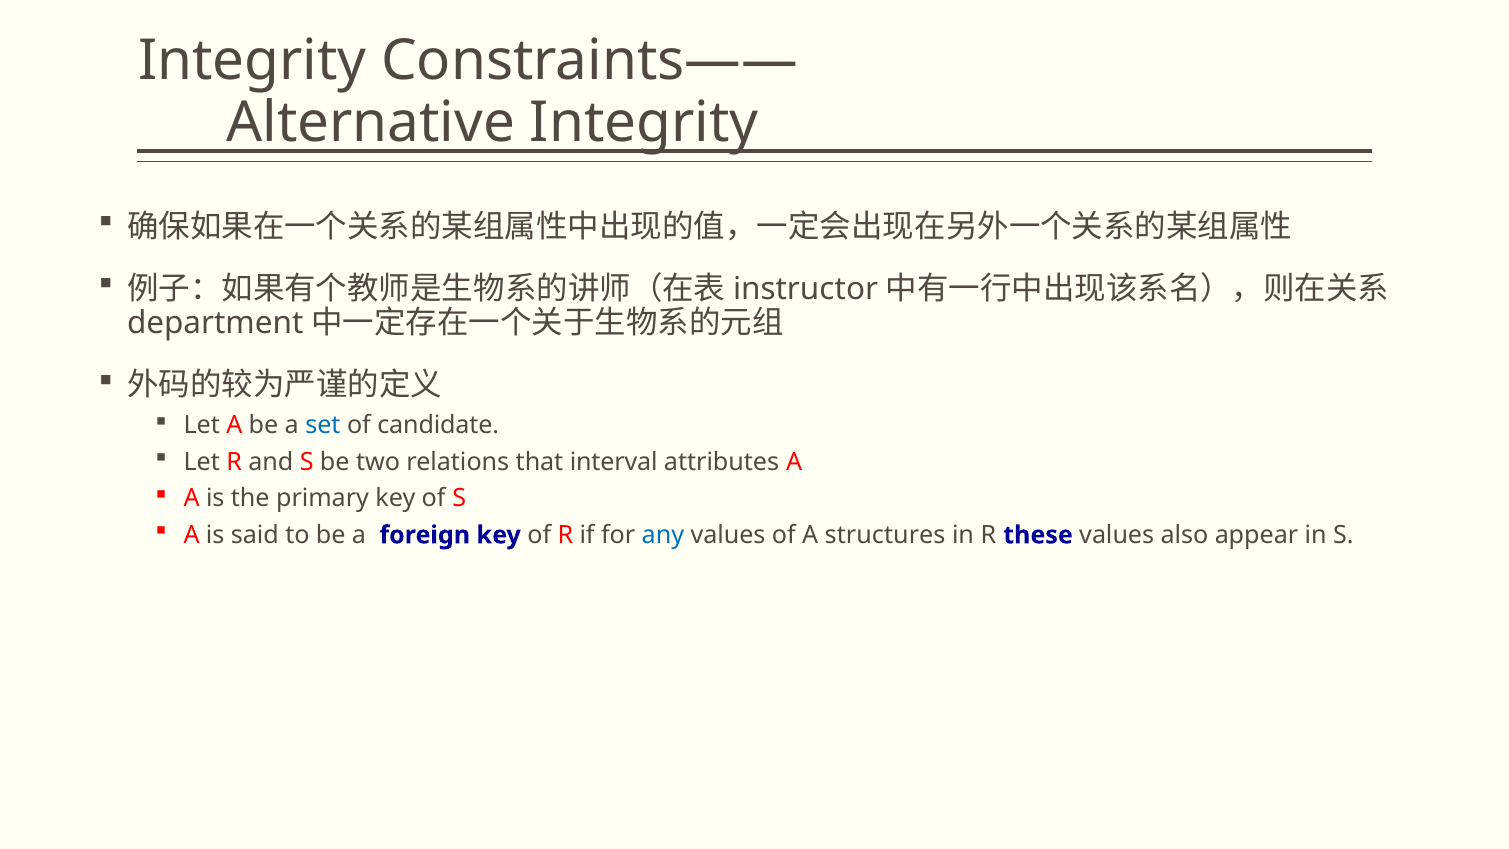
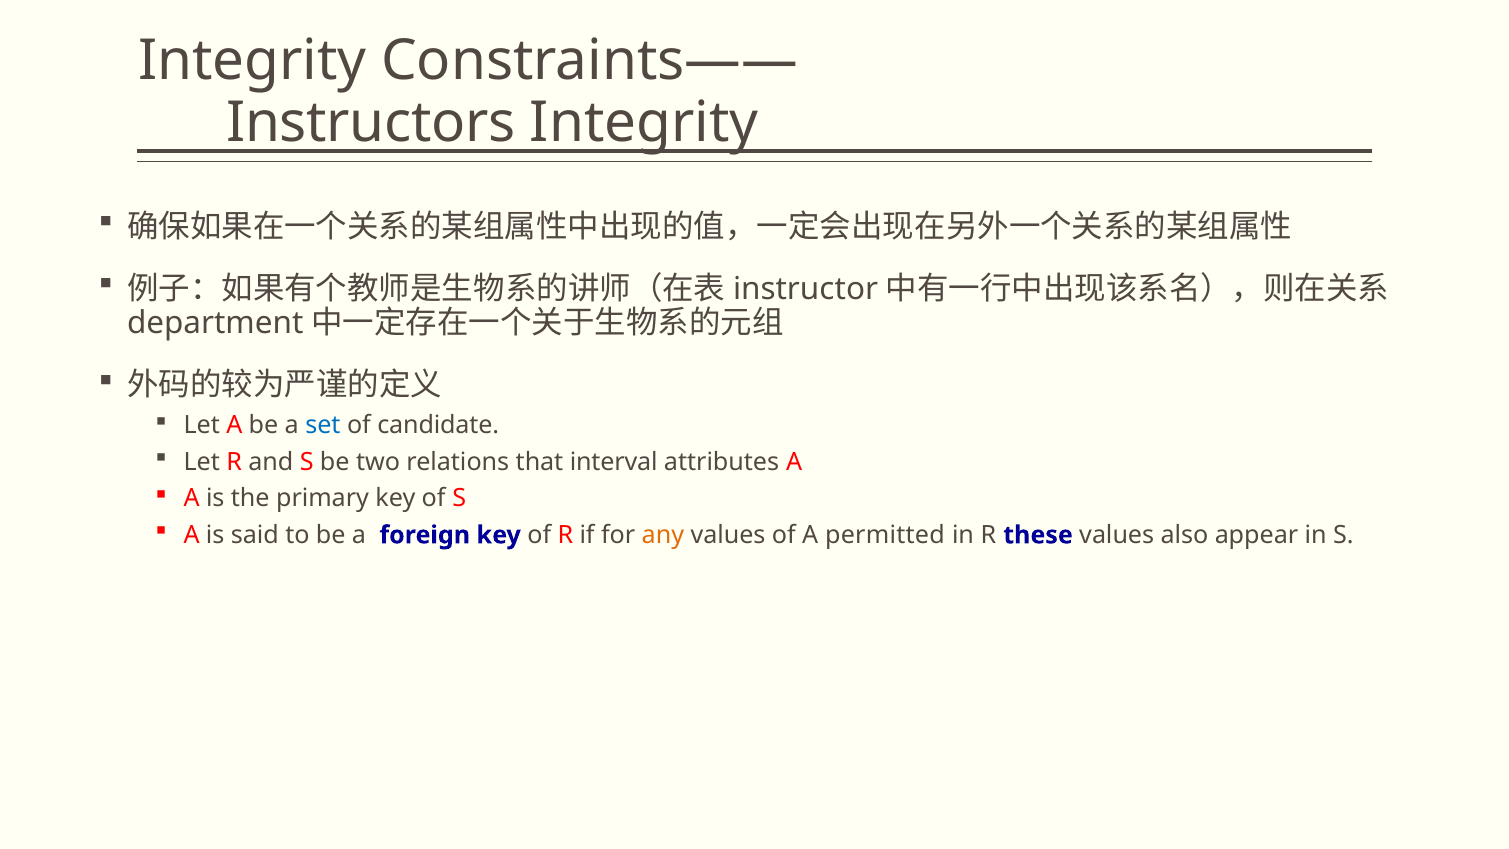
Alternative: Alternative -> Instructors
any colour: blue -> orange
structures: structures -> permitted
